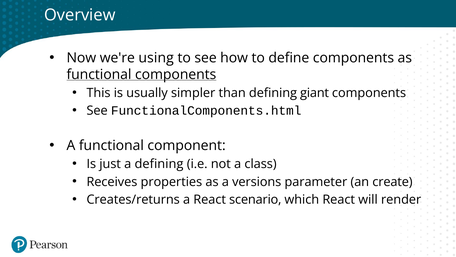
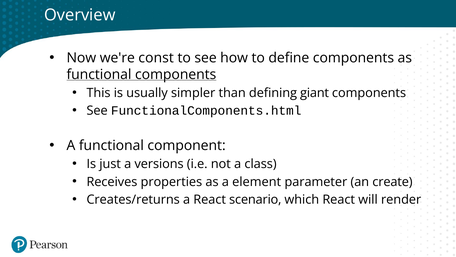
using: using -> const
a defining: defining -> versions
versions: versions -> element
